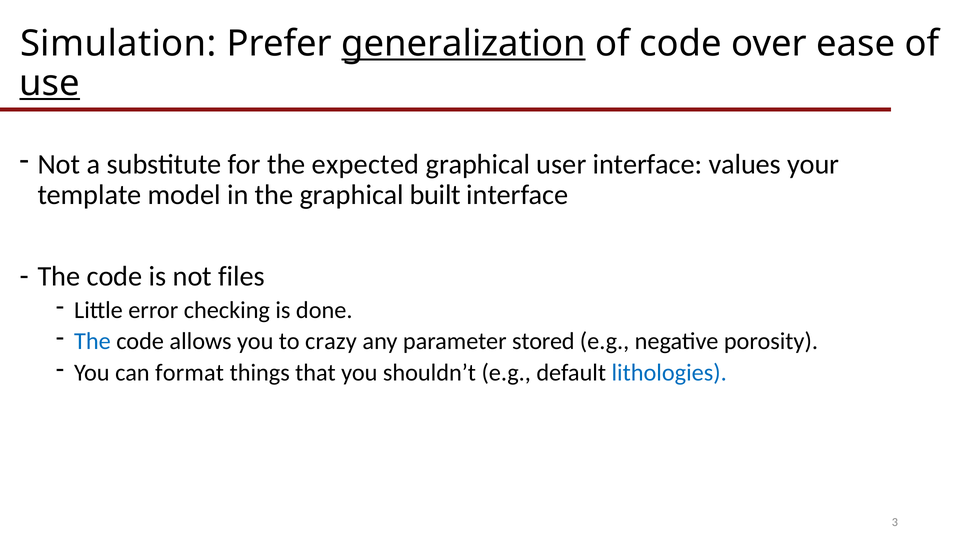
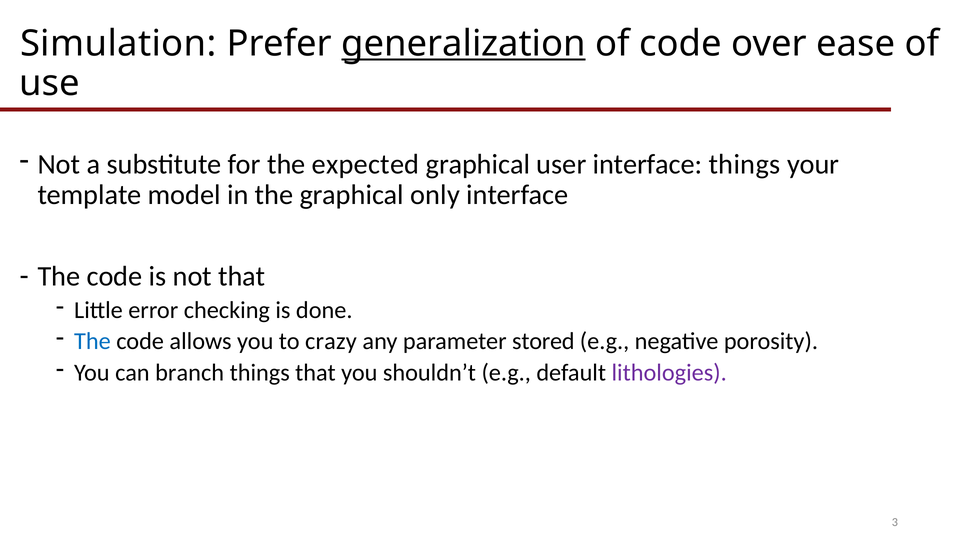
use underline: present -> none
interface values: values -> things
built: built -> only
not files: files -> that
format: format -> branch
lithologies colour: blue -> purple
